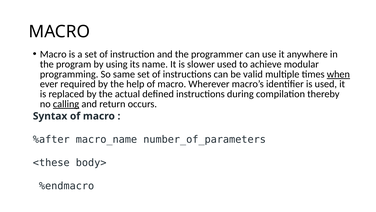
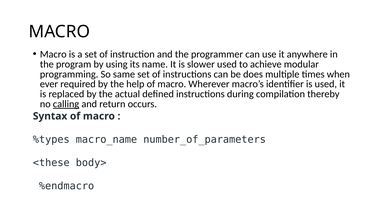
valid: valid -> does
when underline: present -> none
%after: %after -> %types
